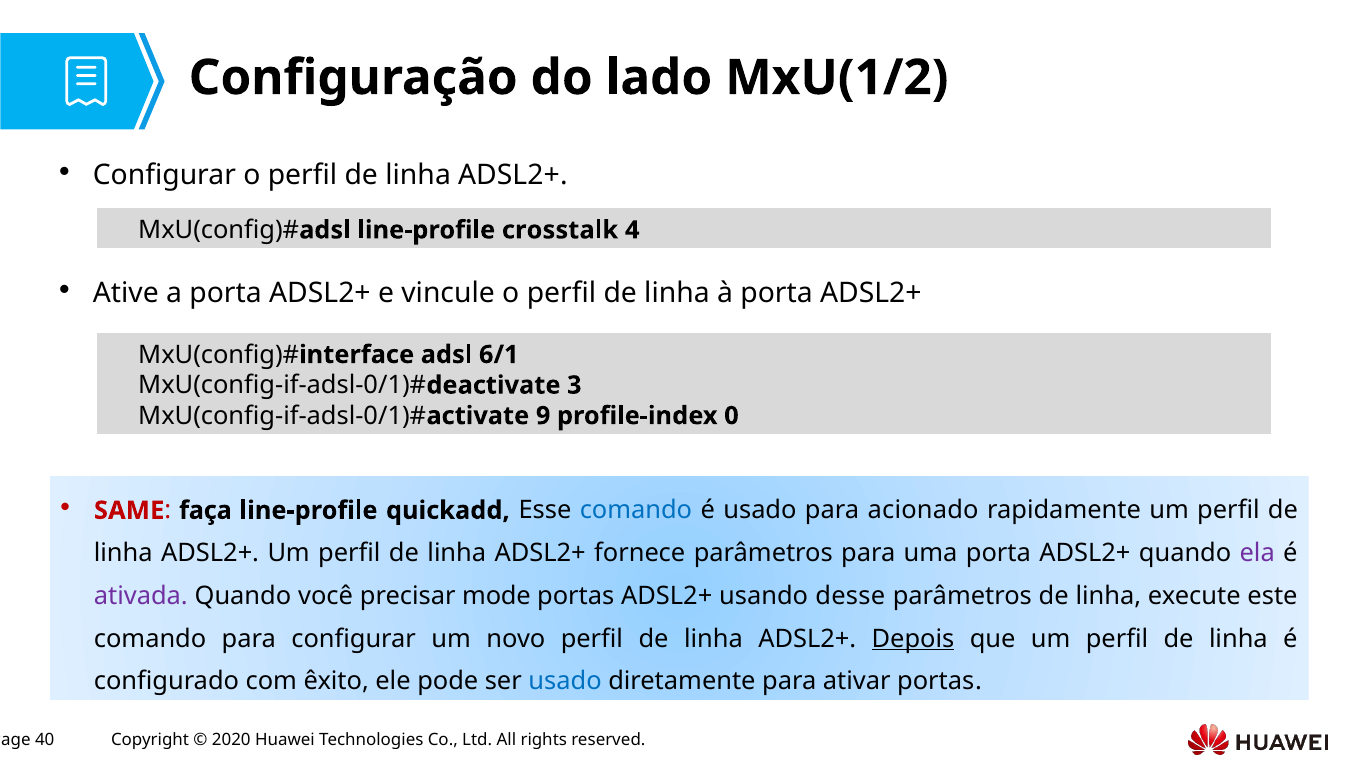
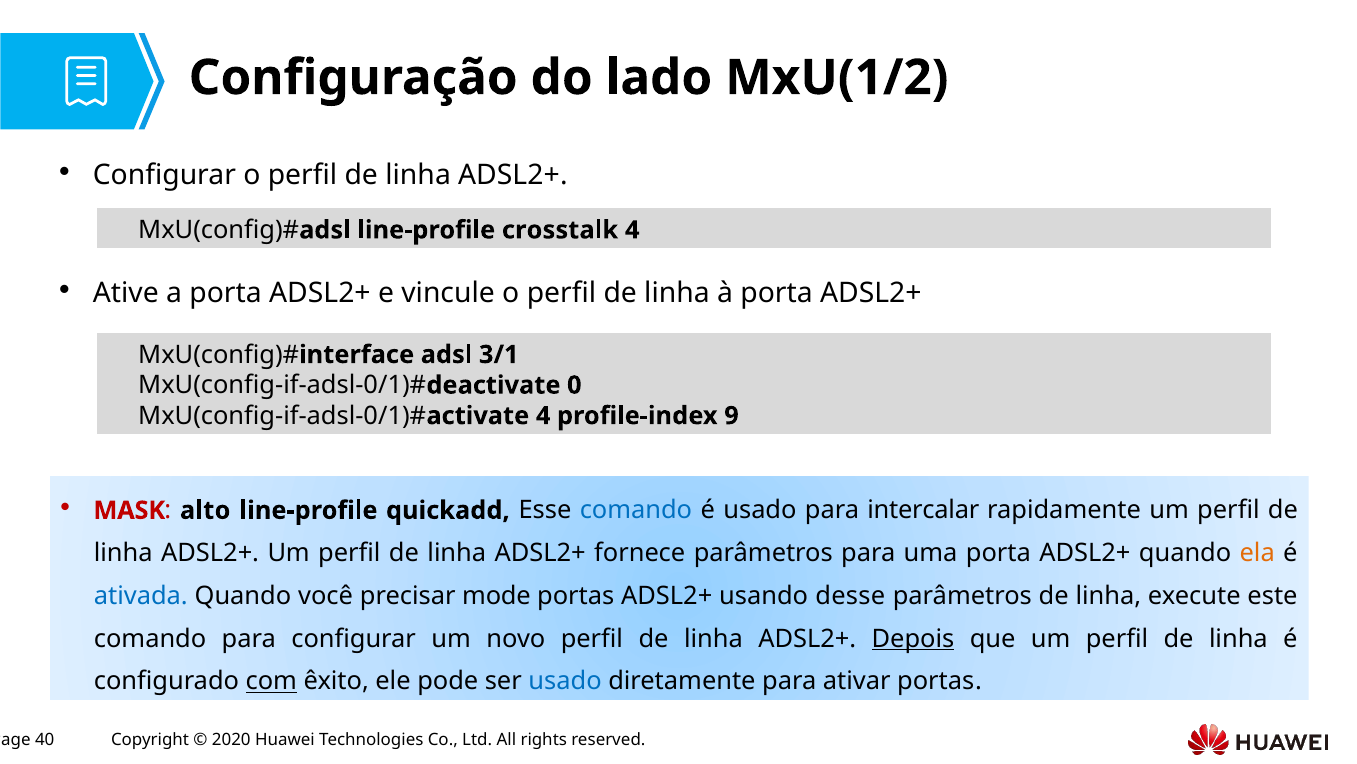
6/1: 6/1 -> 3/1
3: 3 -> 0
activate 9: 9 -> 4
0: 0 -> 9
SAME: SAME -> MASK
faça: faça -> alto
acionado: acionado -> intercalar
ela colour: purple -> orange
ativada colour: purple -> blue
com underline: none -> present
